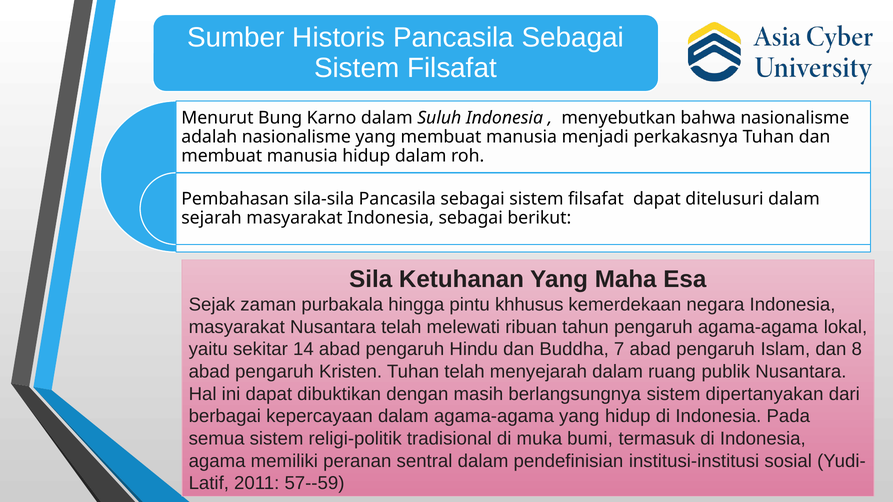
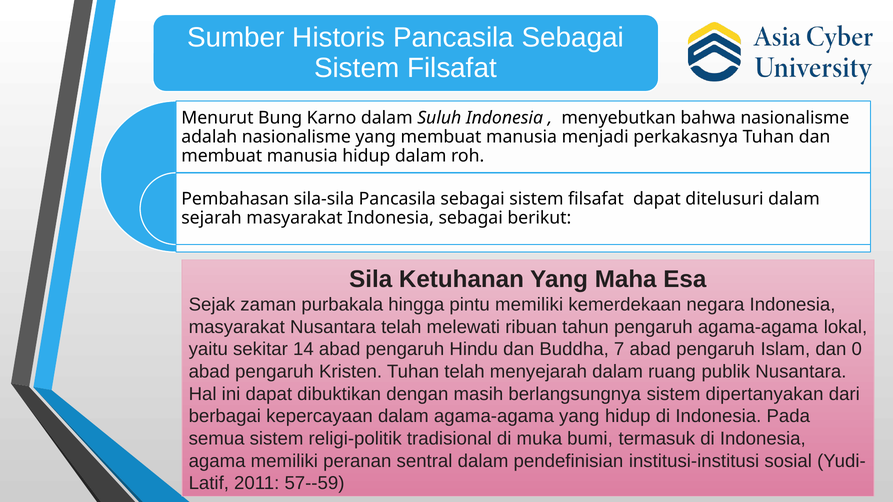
pintu khhusus: khhusus -> memiliki
8: 8 -> 0
